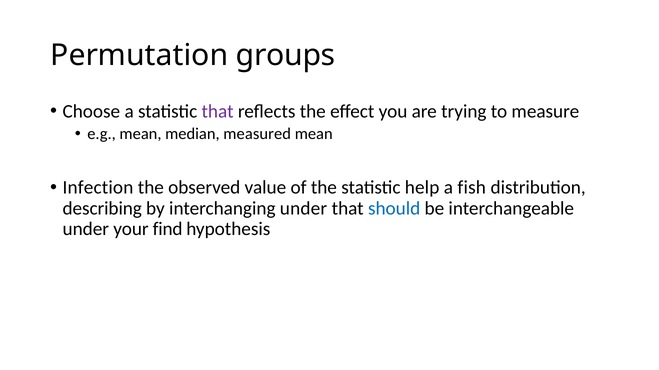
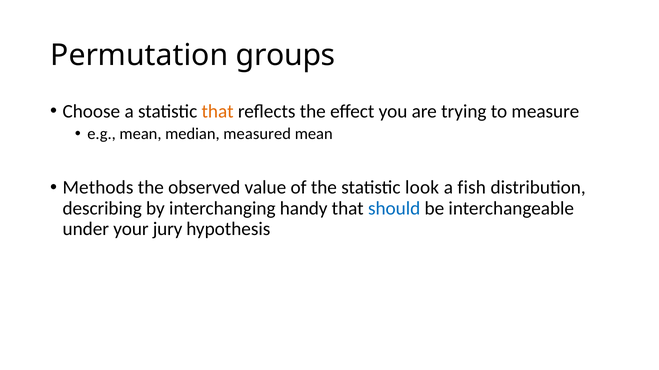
that at (218, 111) colour: purple -> orange
Infection: Infection -> Methods
help: help -> look
interchanging under: under -> handy
find: find -> jury
